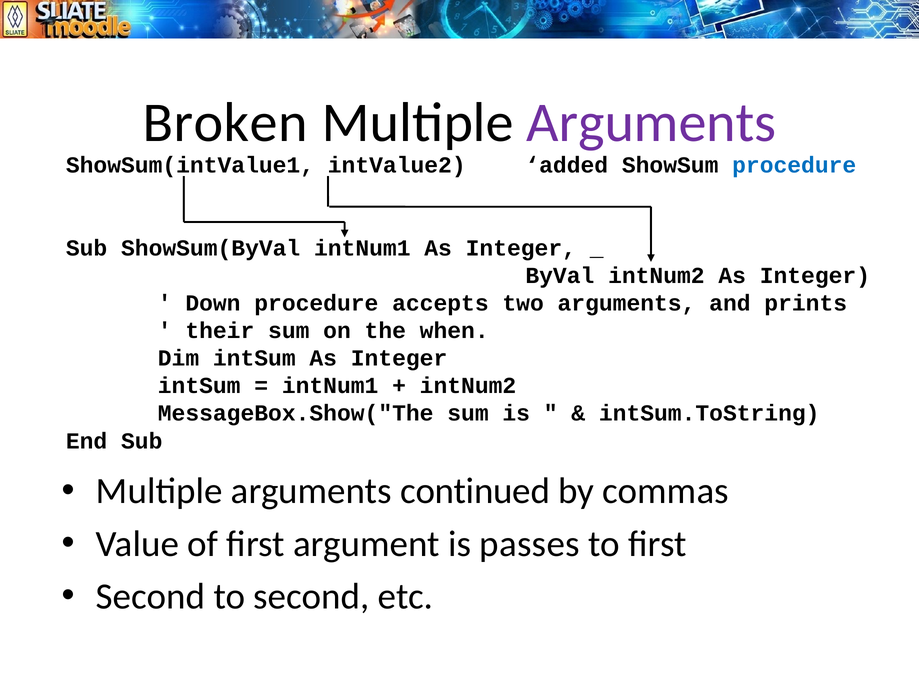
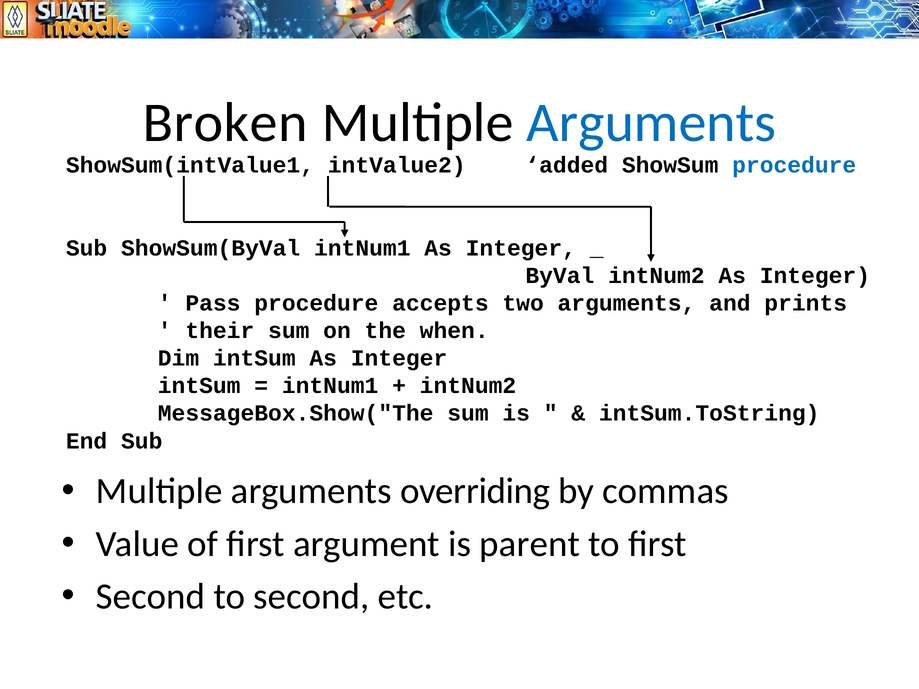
Arguments at (651, 123) colour: purple -> blue
Down: Down -> Pass
continued: continued -> overriding
passes: passes -> parent
